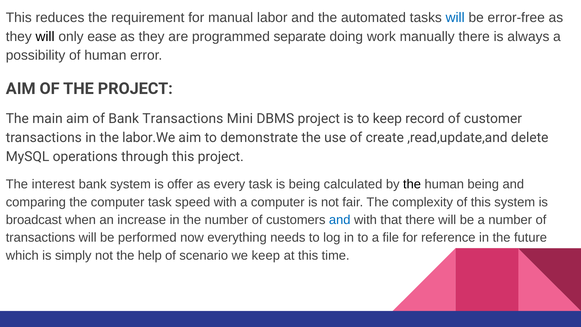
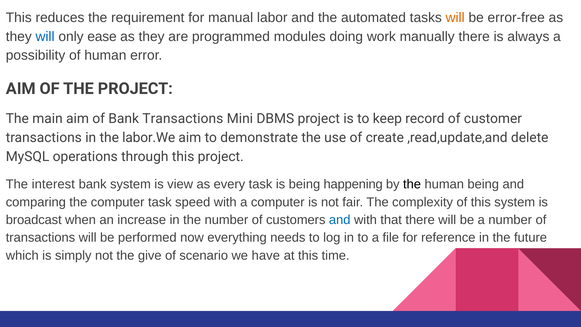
will at (455, 17) colour: blue -> orange
will at (45, 36) colour: black -> blue
separate: separate -> modules
offer: offer -> view
calculated: calculated -> happening
help: help -> give
we keep: keep -> have
